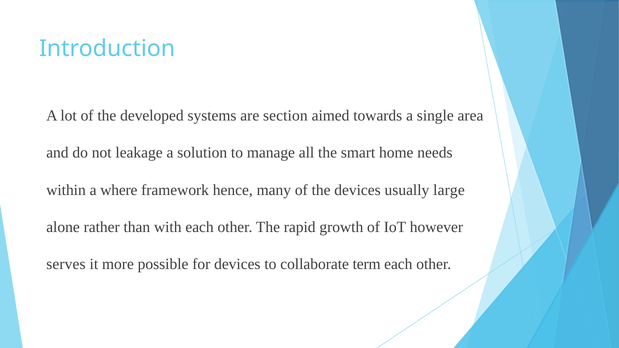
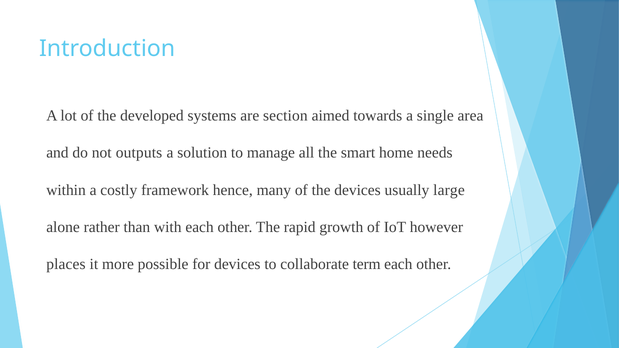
leakage: leakage -> outputs
where: where -> costly
serves: serves -> places
